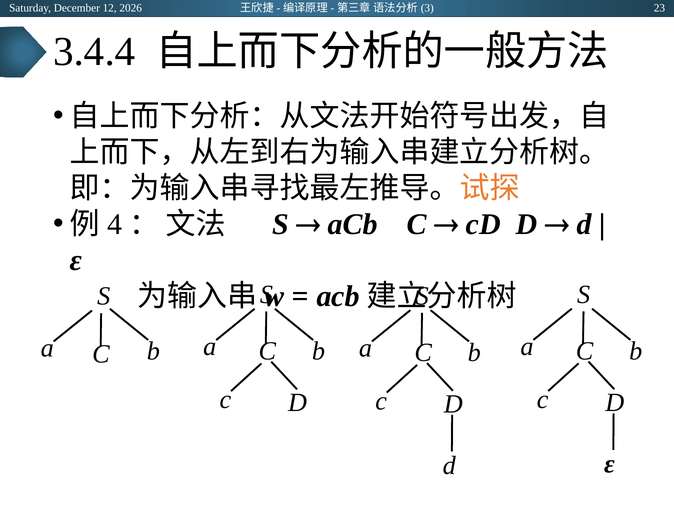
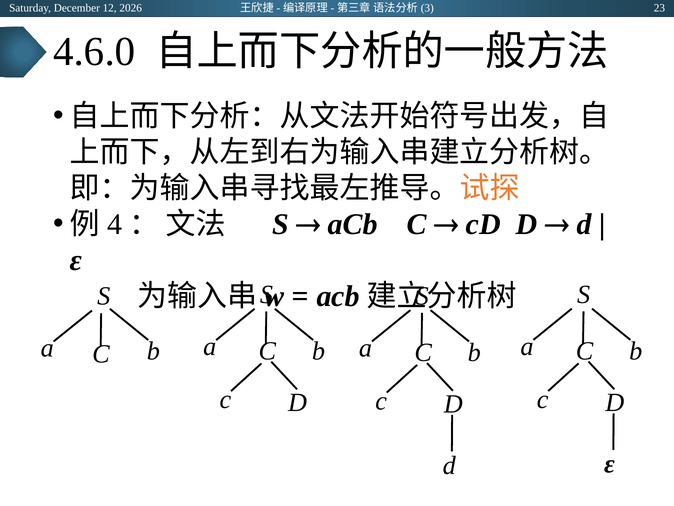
3.4.4: 3.4.4 -> 4.6.0
